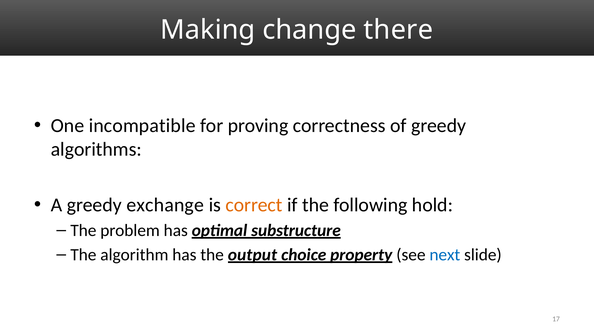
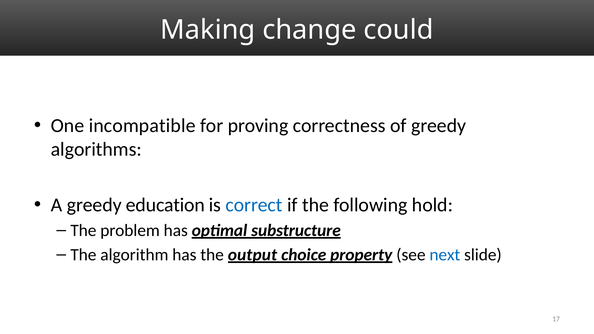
there: there -> could
exchange: exchange -> education
correct colour: orange -> blue
